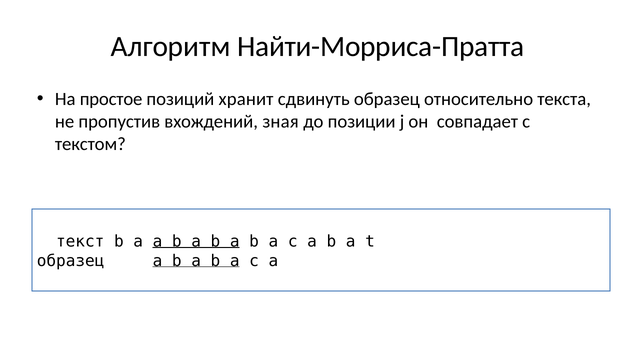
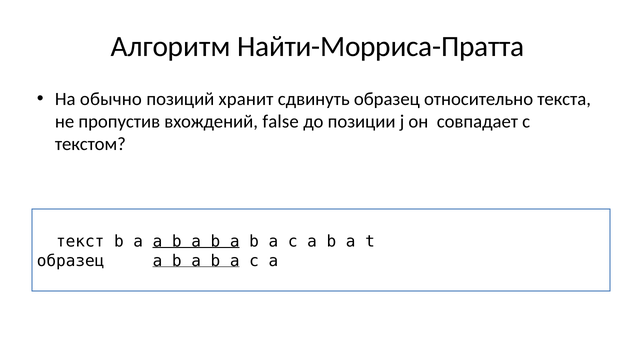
простое: простое -> обычно
зная: зная -> false
